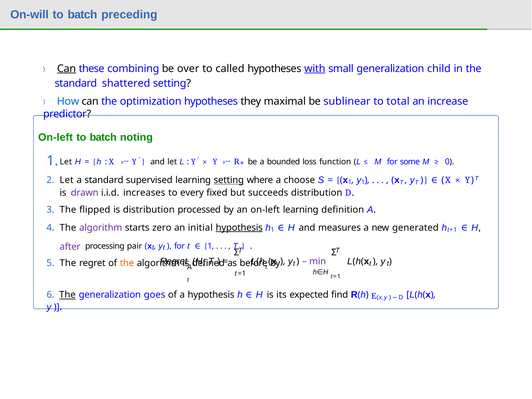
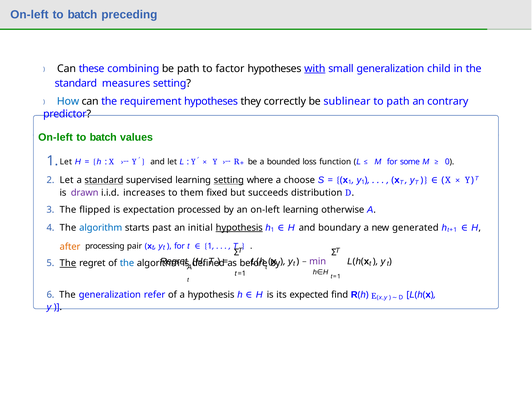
On-will at (29, 15): On-will -> On-left
Can at (66, 69) underline: present -> none
be over: over -> path
called: called -> factor
shattered: shattered -> measures
optimization: optimization -> requirement
maximal: maximal -> correctly
to total: total -> path
increase: increase -> contrary
noting: noting -> values
standard at (104, 180) underline: none -> present
every: every -> them
is distribution: distribution -> expectation
definition: definition -> otherwise
algorithm at (101, 228) colour: purple -> blue
zero: zero -> past
measures: measures -> boundary
after colour: purple -> orange
The at (68, 263) underline: none -> present
the at (127, 263) colour: orange -> blue
The at (67, 295) underline: present -> none
goes: goes -> refer
